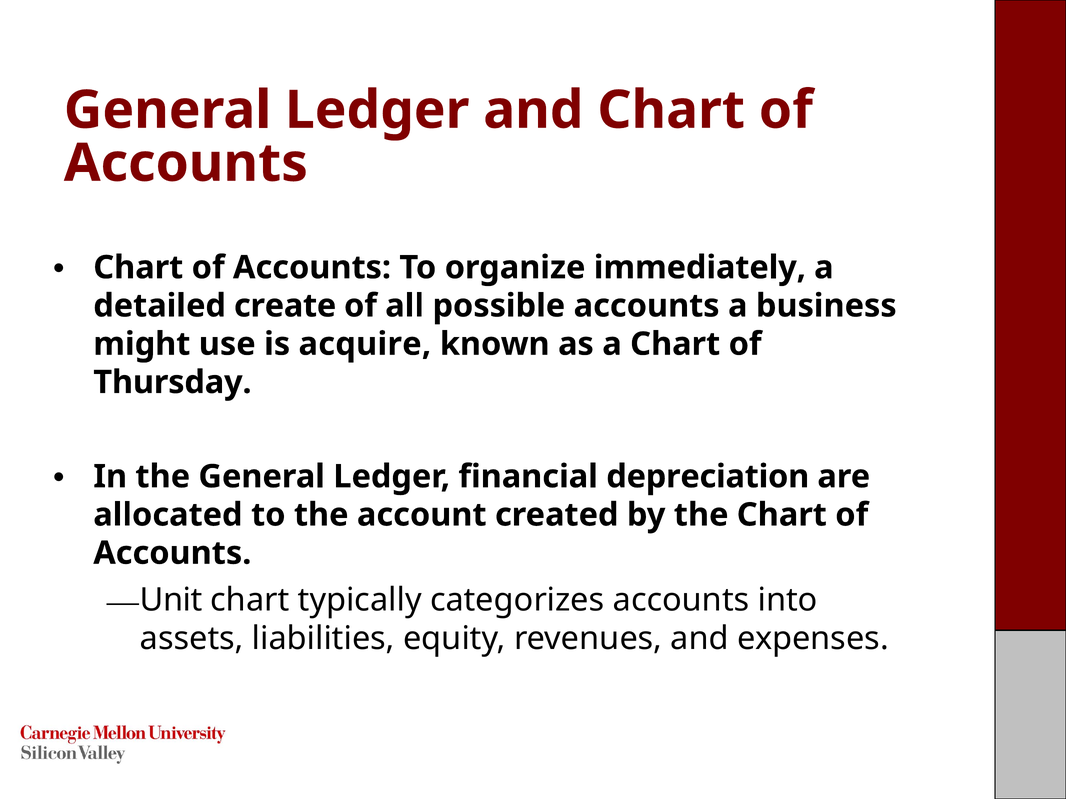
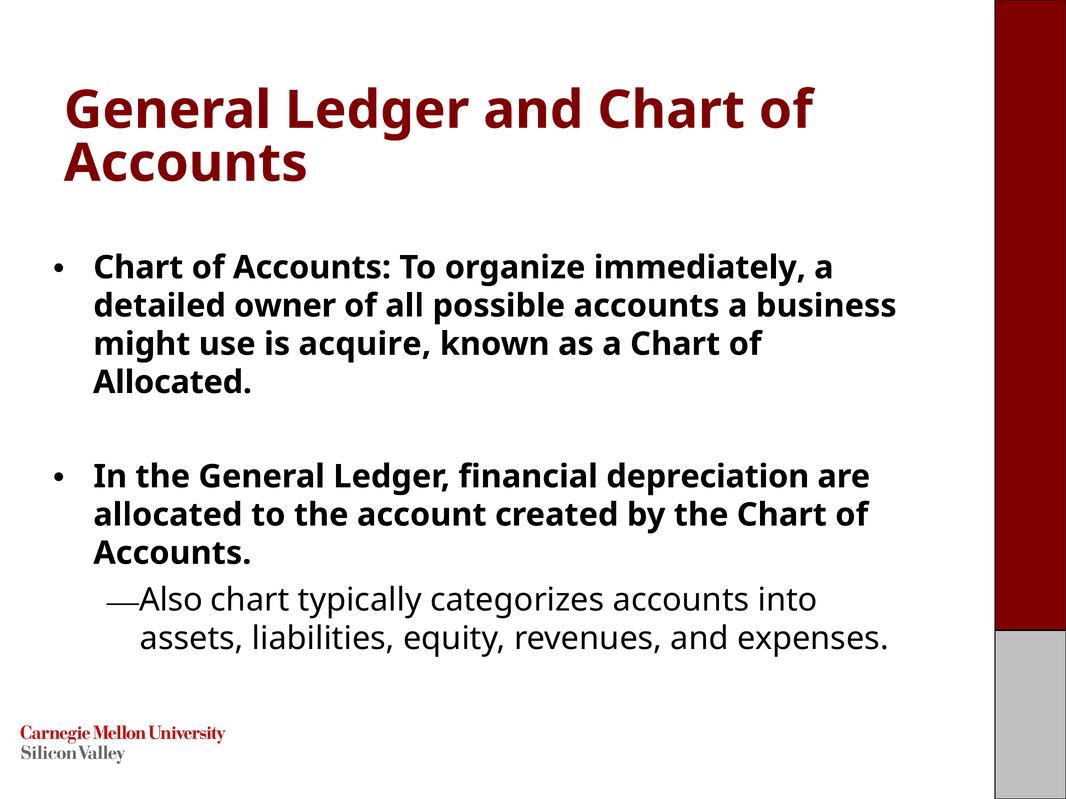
create: create -> owner
Thursday at (172, 383): Thursday -> Allocated
Unit: Unit -> Also
